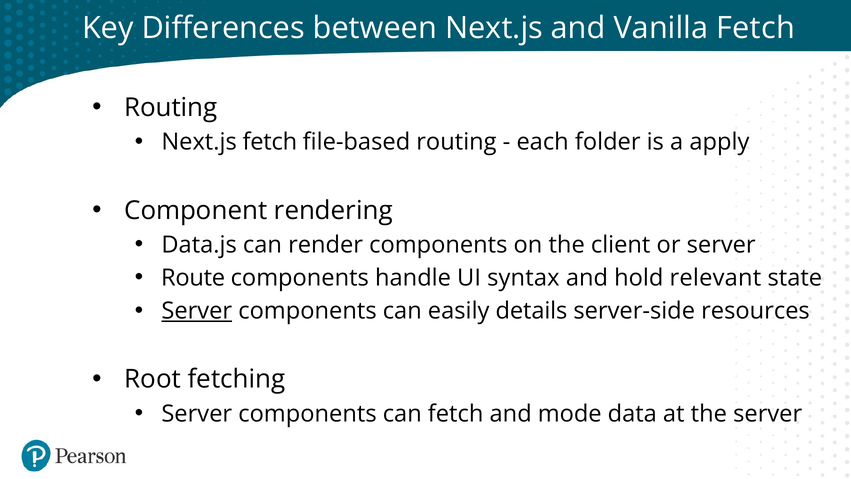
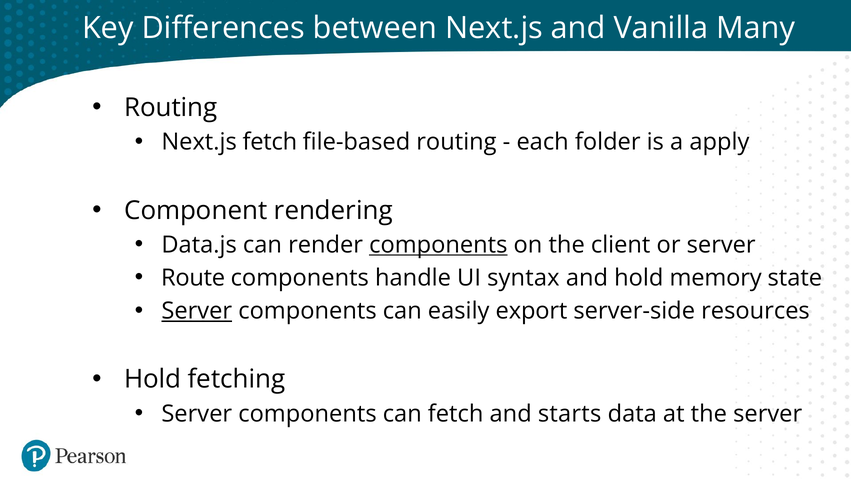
Vanilla Fetch: Fetch -> Many
components at (438, 245) underline: none -> present
relevant: relevant -> memory
details: details -> export
Root at (153, 379): Root -> Hold
mode: mode -> starts
